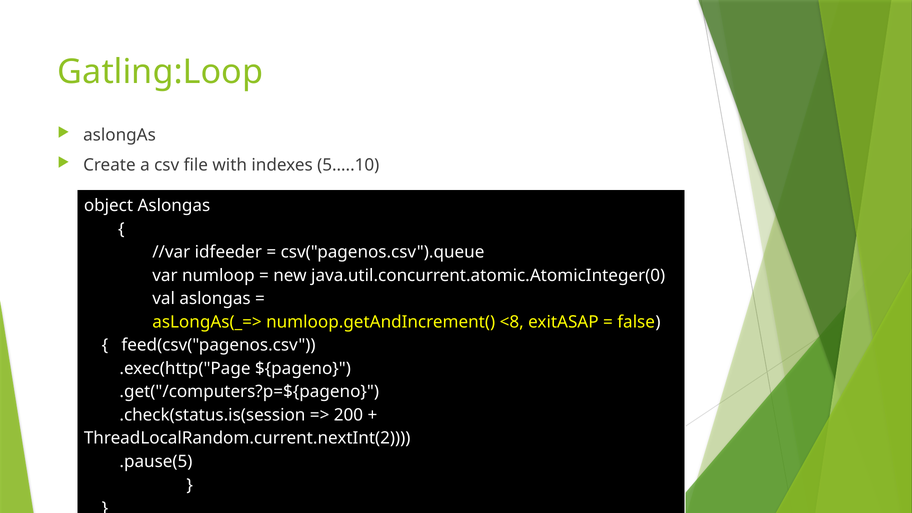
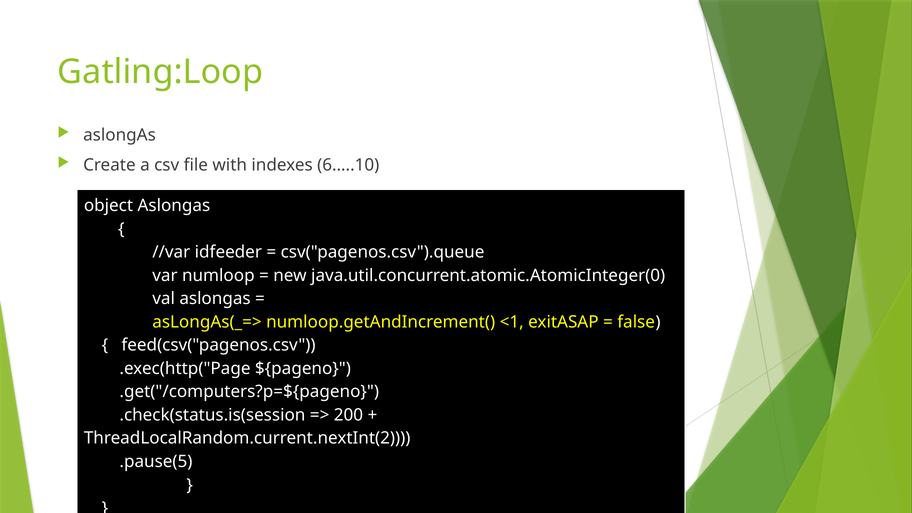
5…..10: 5…..10 -> 6…..10
<8: <8 -> <1
